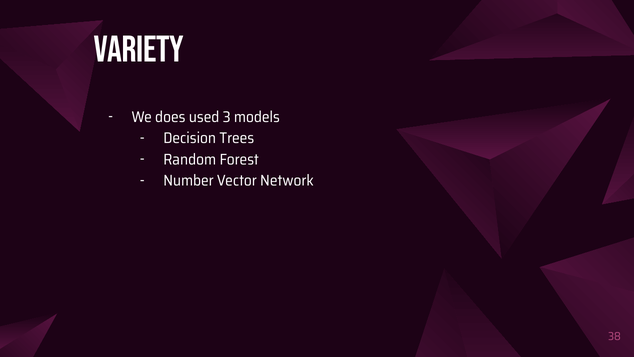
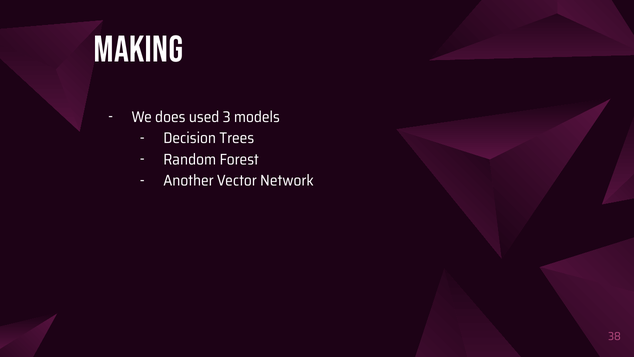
variety: variety -> making
Number: Number -> Another
